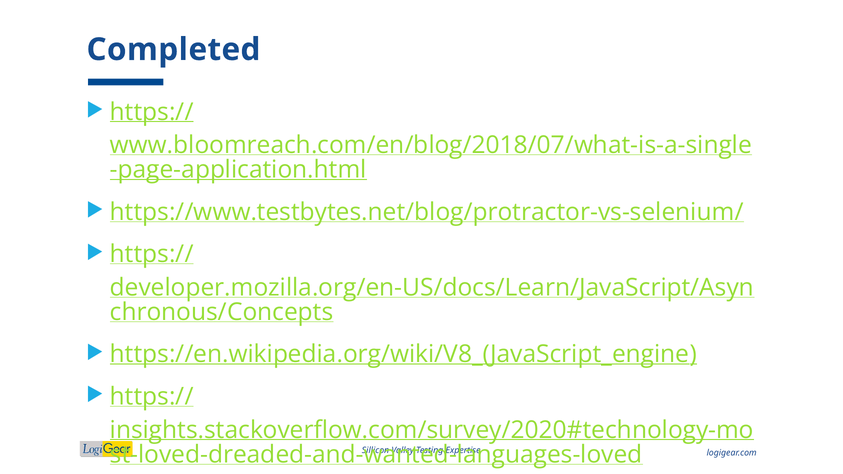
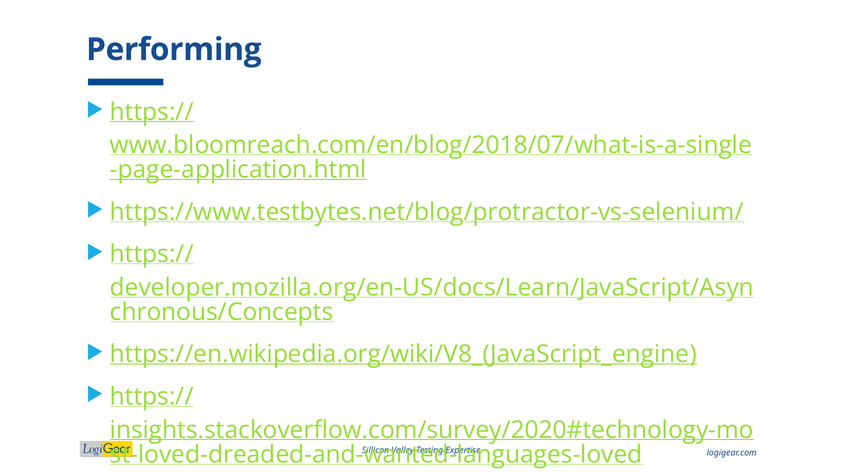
Completed: Completed -> Performing
